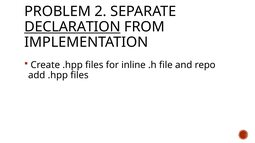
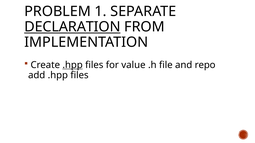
2: 2 -> 1
.hpp at (73, 65) underline: none -> present
inline: inline -> value
